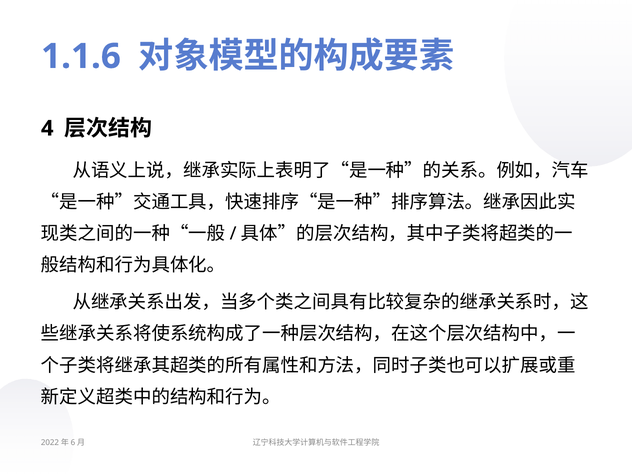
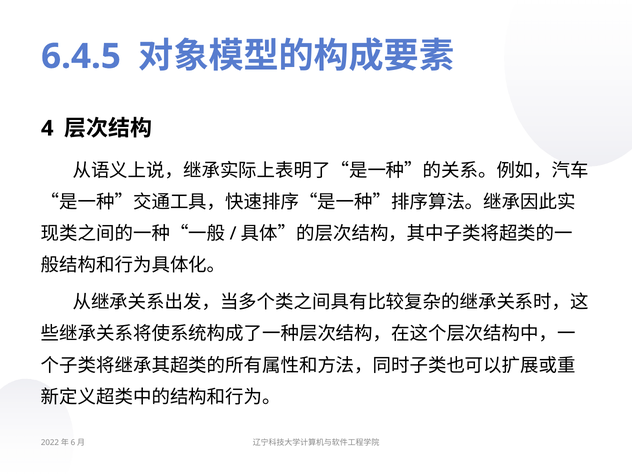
1.1.6: 1.1.6 -> 6.4.5
